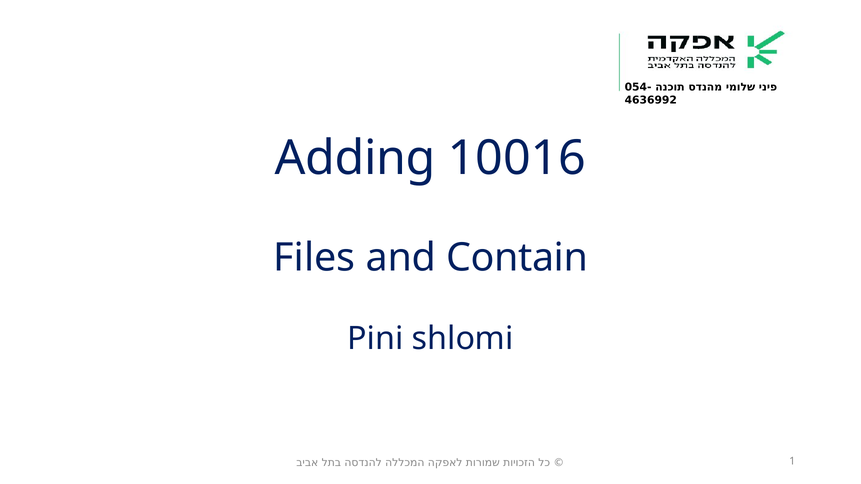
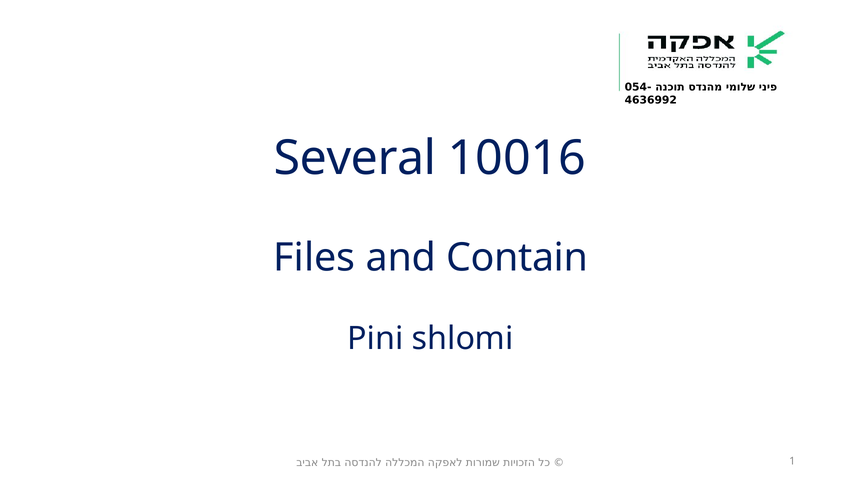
Adding: Adding -> Several
